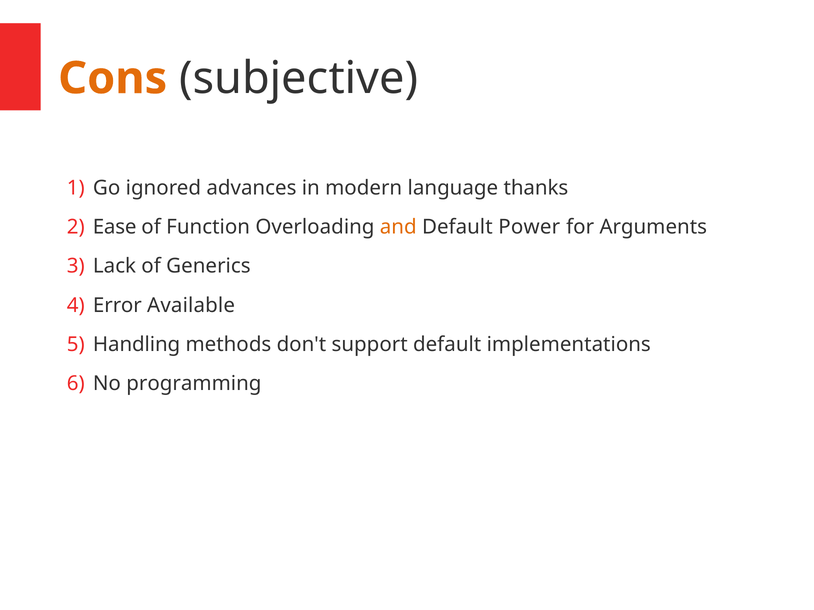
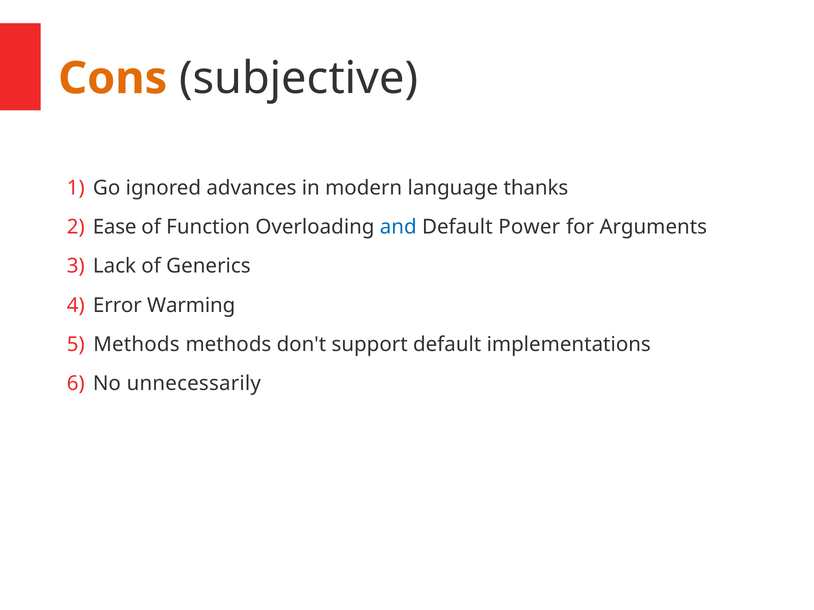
and colour: orange -> blue
Available: Available -> Warming
Handling at (137, 345): Handling -> Methods
programming: programming -> unnecessarily
